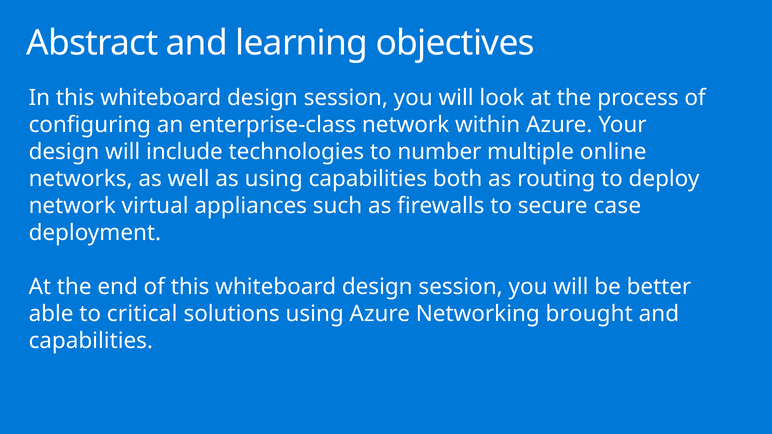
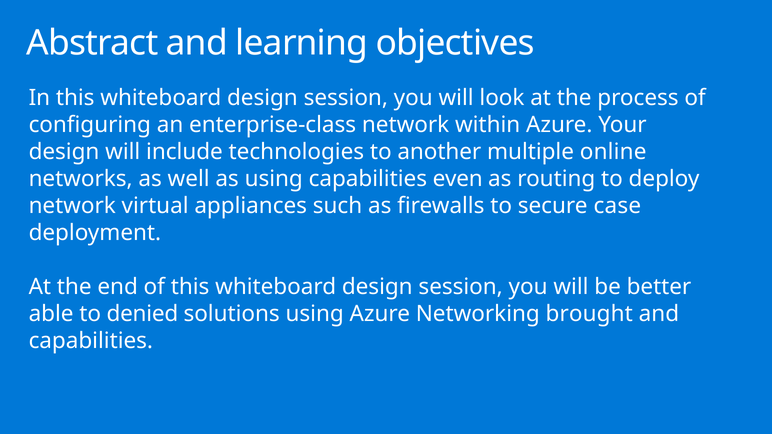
number: number -> another
both: both -> even
critical: critical -> denied
